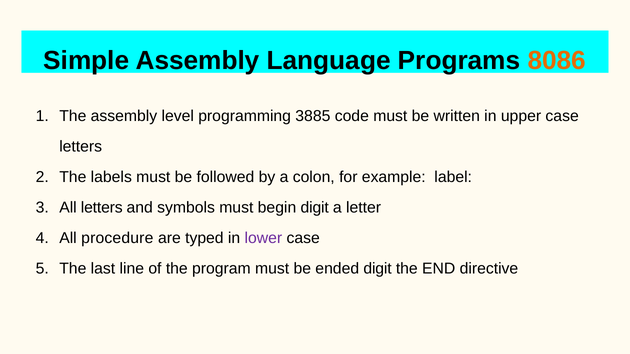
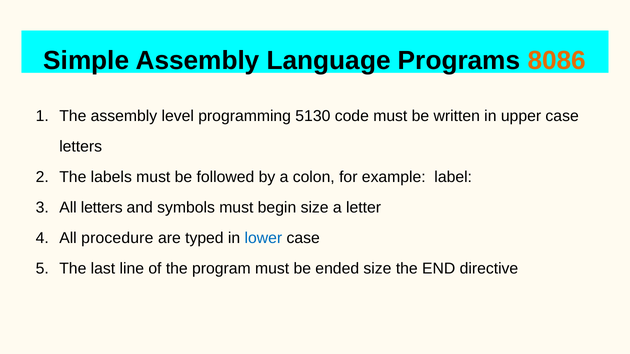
3885: 3885 -> 5130
begin digit: digit -> size
lower colour: purple -> blue
ended digit: digit -> size
